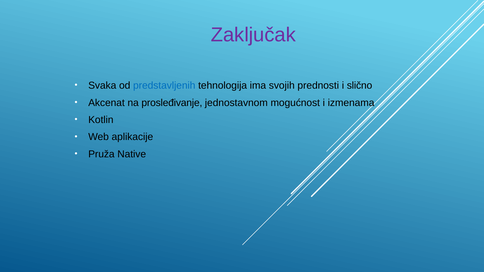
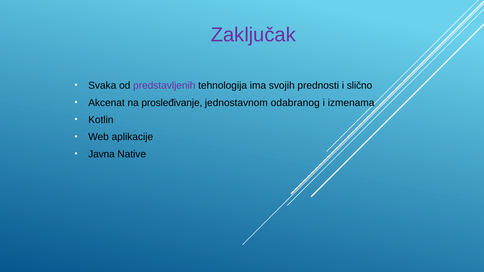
predstavljenih colour: blue -> purple
mogućnost: mogućnost -> odabranog
Pruža: Pruža -> Javna
